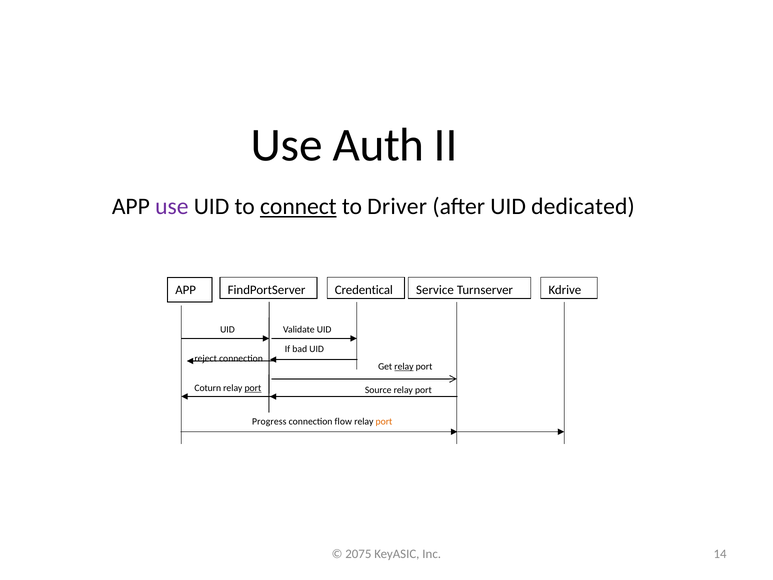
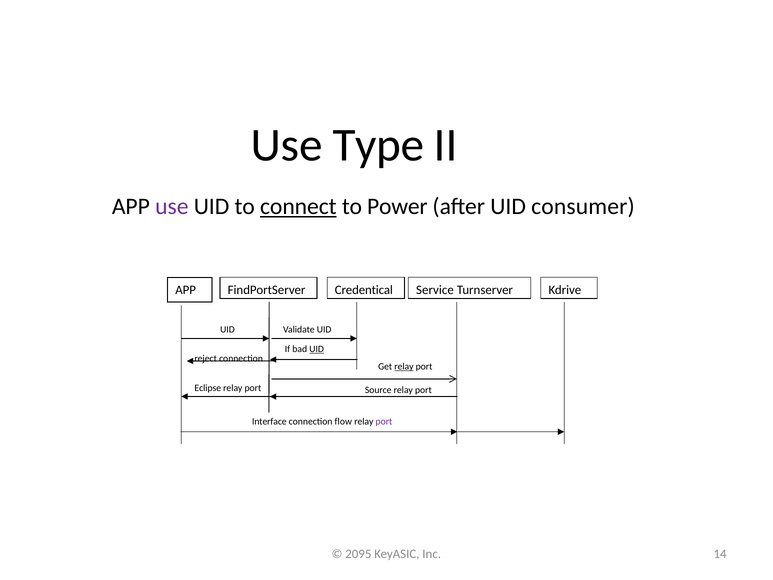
Auth: Auth -> Type
Driver: Driver -> Power
dedicated: dedicated -> consumer
UID at (317, 349) underline: none -> present
Coturn: Coturn -> Eclipse
port at (253, 388) underline: present -> none
Progress: Progress -> Interface
port at (384, 422) colour: orange -> purple
2075: 2075 -> 2095
